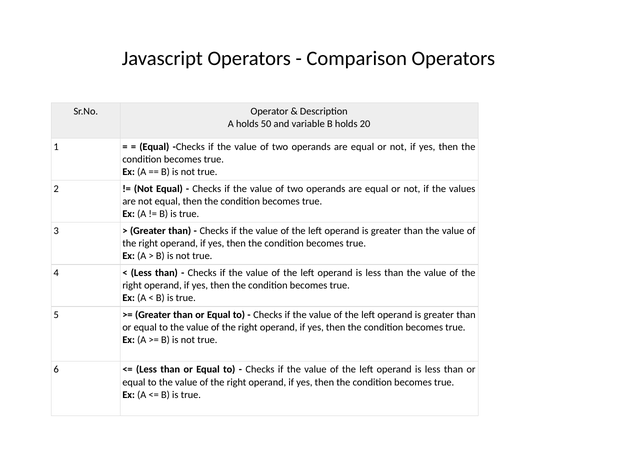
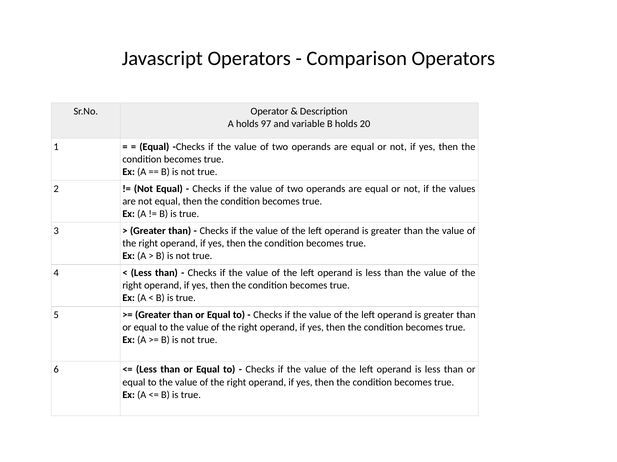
50: 50 -> 97
